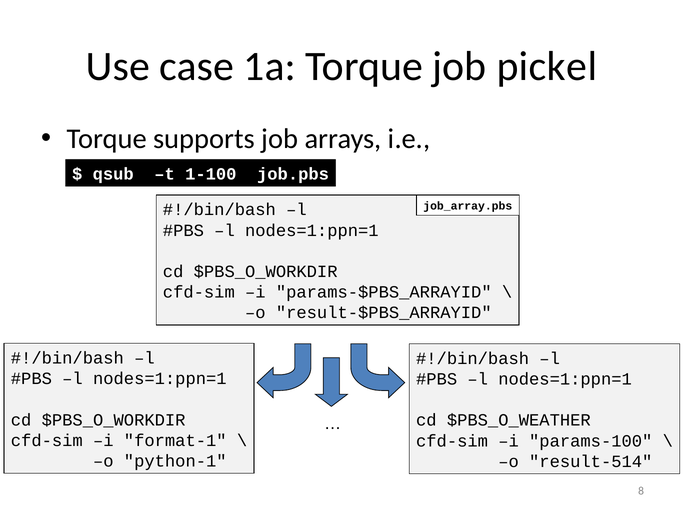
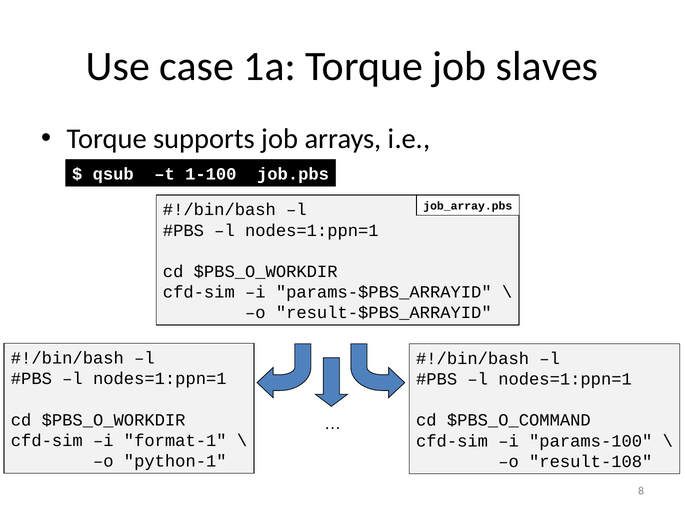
pickel: pickel -> slaves
$PBS_O_WEATHER: $PBS_O_WEATHER -> $PBS_O_COMMAND
result-514: result-514 -> result-108
